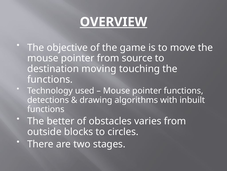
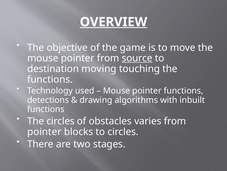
source underline: none -> present
The better: better -> circles
outside at (44, 131): outside -> pointer
